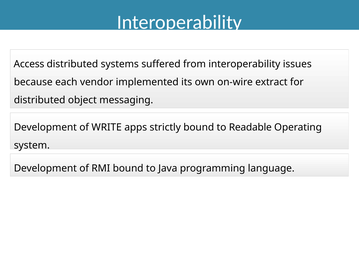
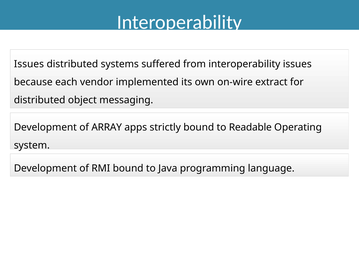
Access at (29, 64): Access -> Issues
WRITE: WRITE -> ARRAY
